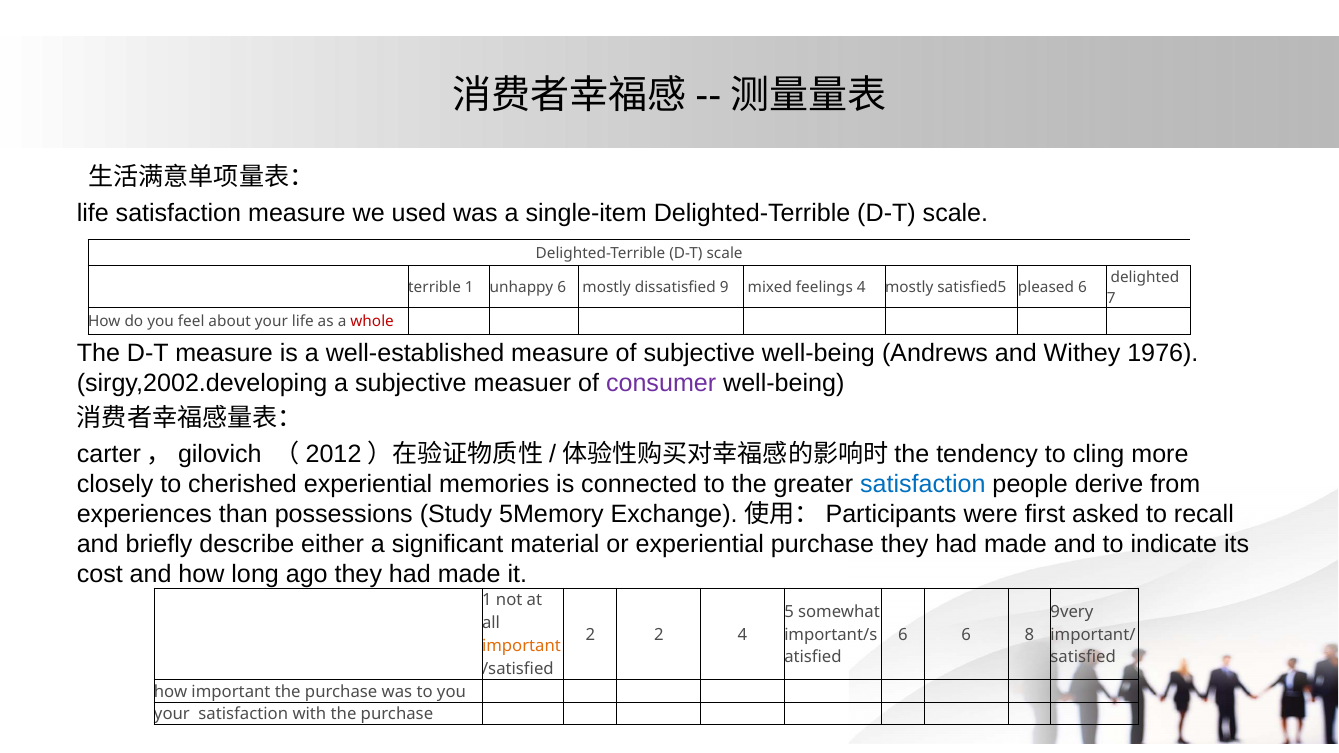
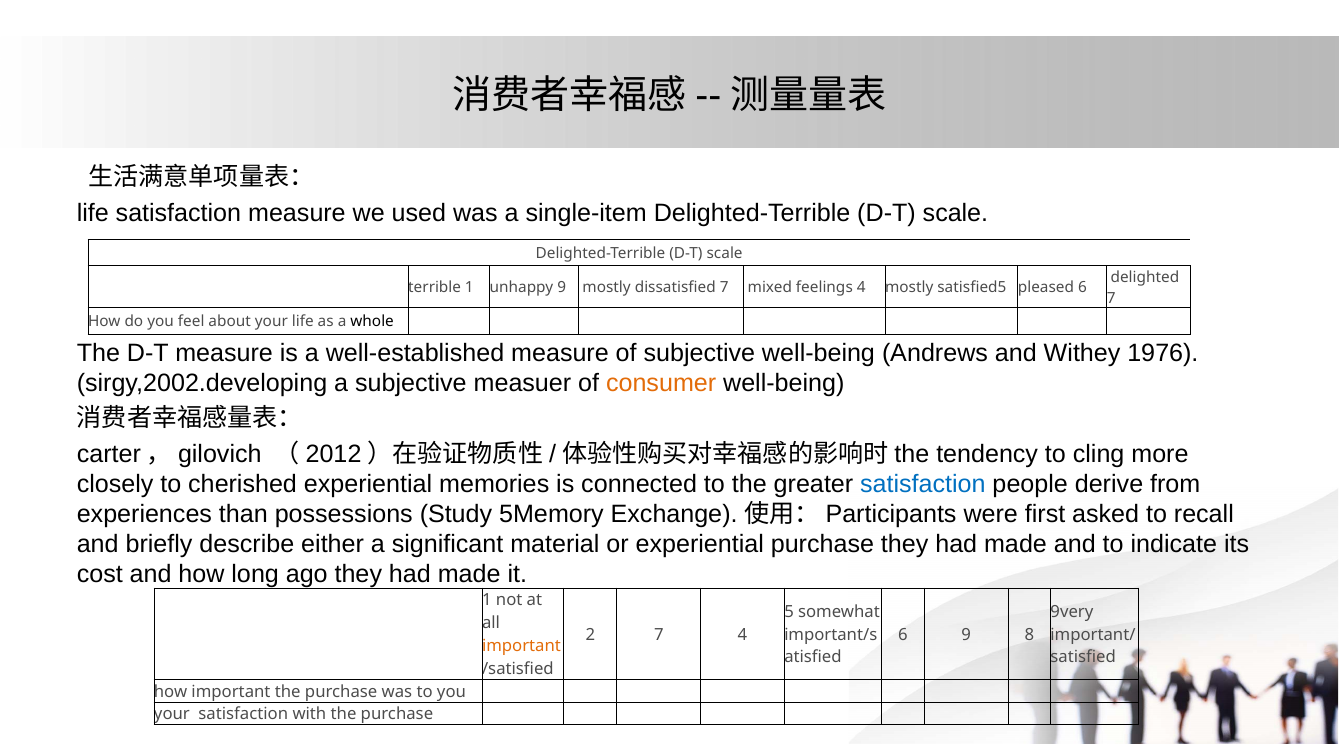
unhappy 6: 6 -> 9
dissatisfied 9: 9 -> 7
whole colour: red -> black
consumer colour: purple -> orange
2 2: 2 -> 7
6 6: 6 -> 9
